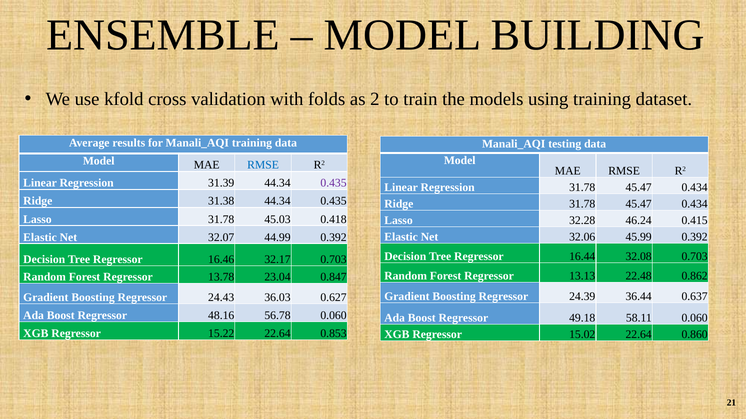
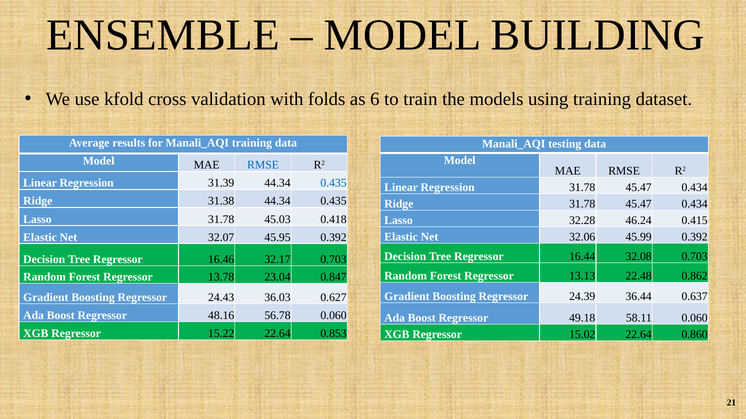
2: 2 -> 6
0.435 at (334, 183) colour: purple -> blue
44.99: 44.99 -> 45.95
